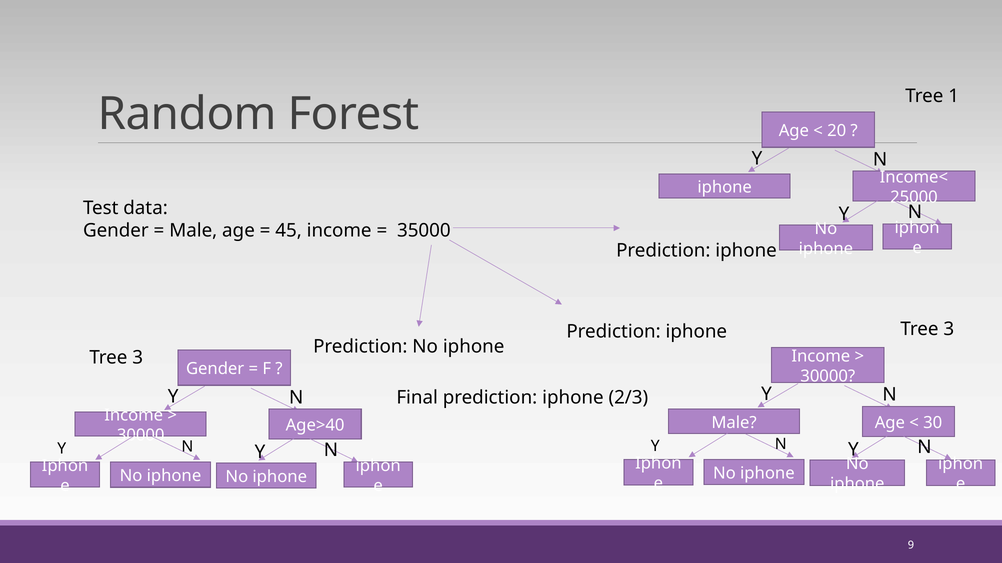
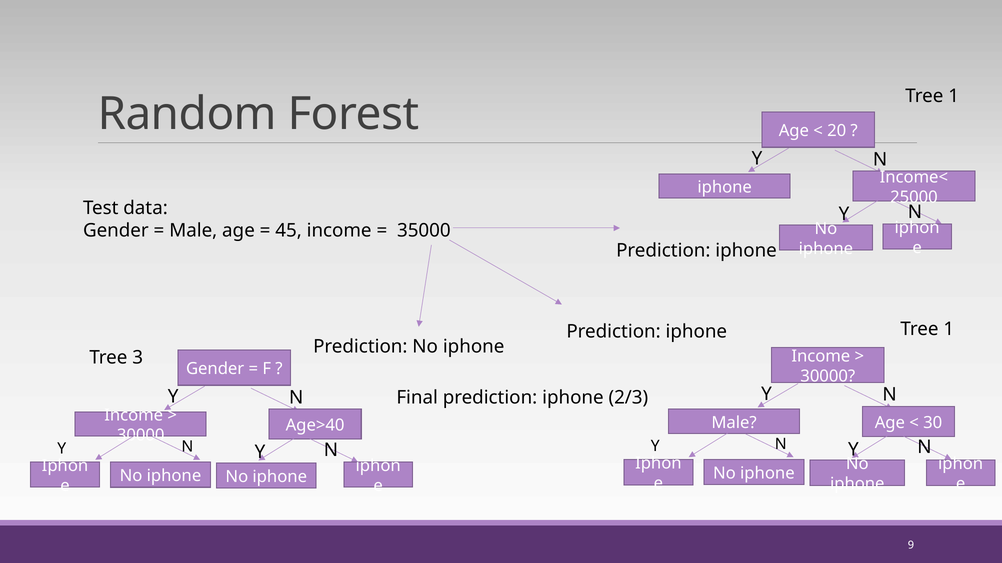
3 at (949, 329): 3 -> 1
